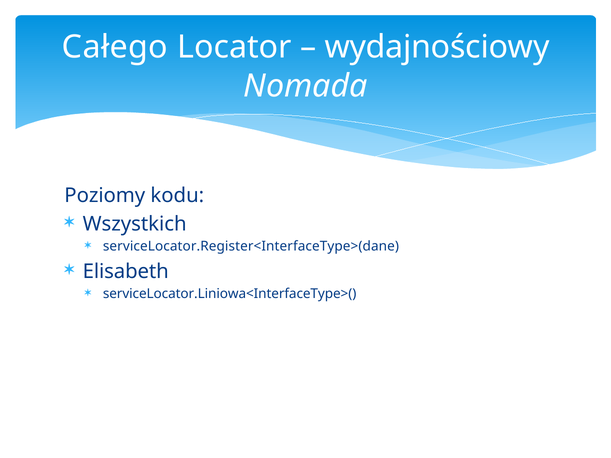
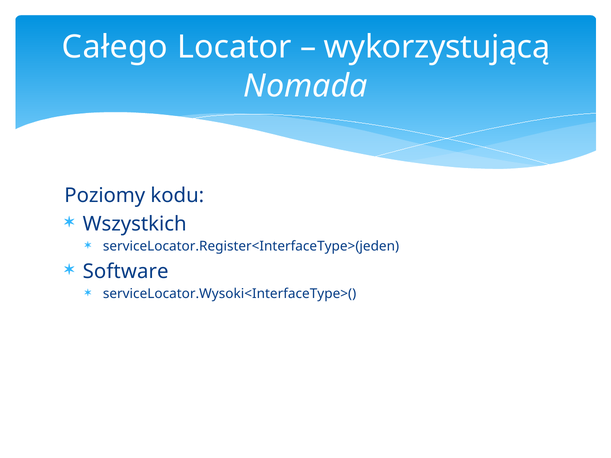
wydajnościowy: wydajnościowy -> wykorzystującą
serviceLocator.Register<InterfaceType>(dane: serviceLocator.Register<InterfaceType>(dane -> serviceLocator.Register<InterfaceType>(jeden
Elisabeth: Elisabeth -> Software
serviceLocator.Liniowa<InterfaceType>(: serviceLocator.Liniowa<InterfaceType>( -> serviceLocator.Wysoki<InterfaceType>(
